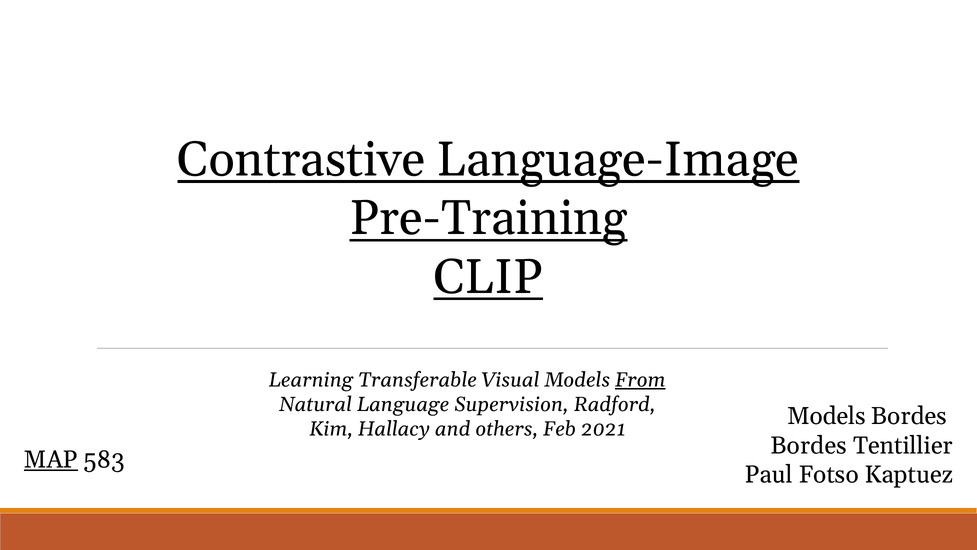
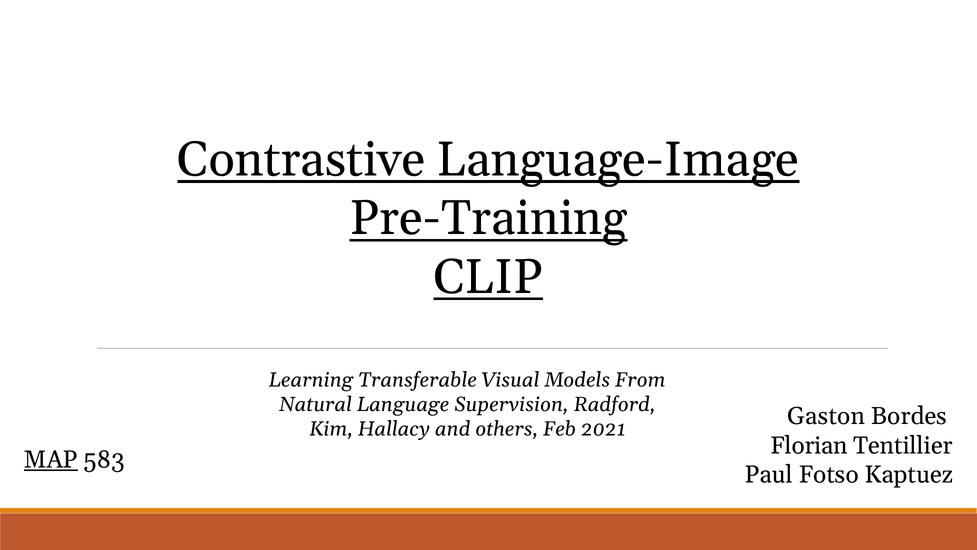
From underline: present -> none
Models at (826, 416): Models -> Gaston
Bordes at (809, 445): Bordes -> Florian
